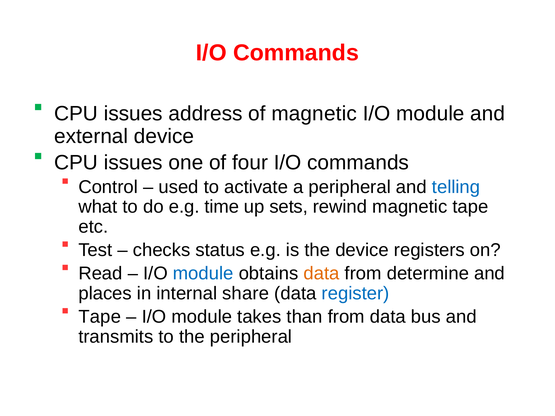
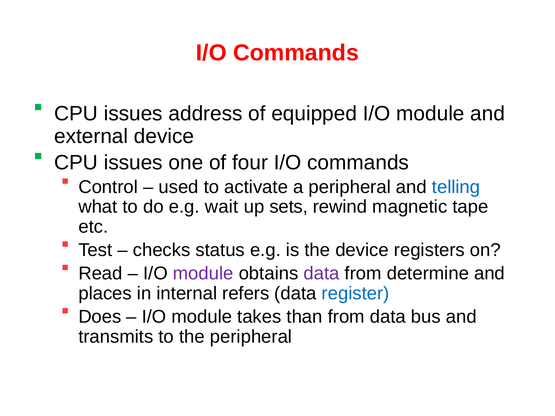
of magnetic: magnetic -> equipped
time: time -> wait
module at (203, 274) colour: blue -> purple
data at (321, 274) colour: orange -> purple
share: share -> refers
Tape at (100, 317): Tape -> Does
